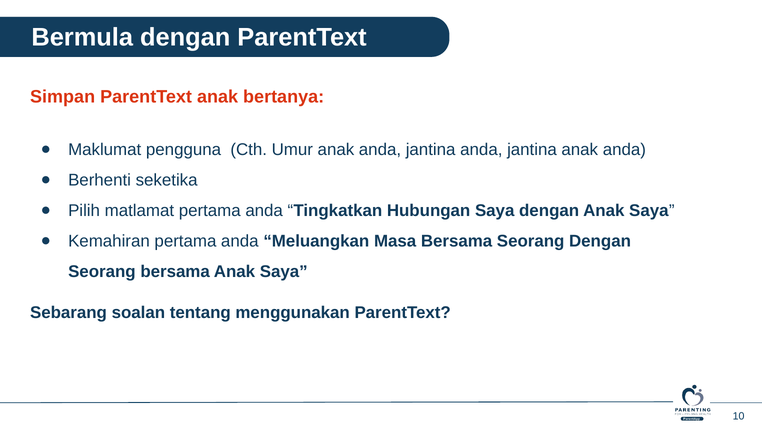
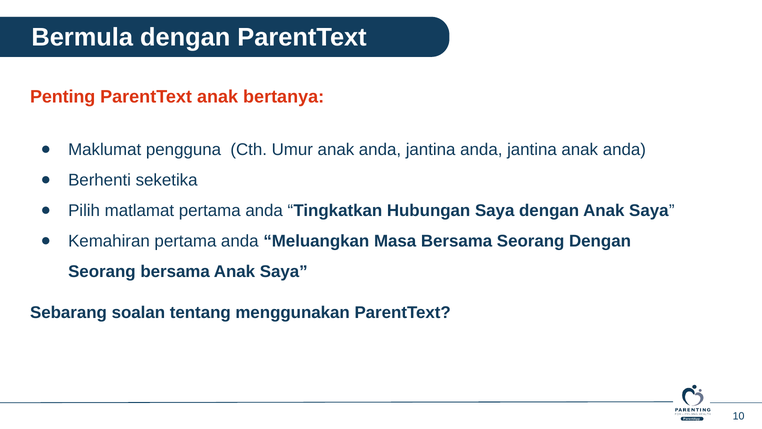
Simpan: Simpan -> Penting
